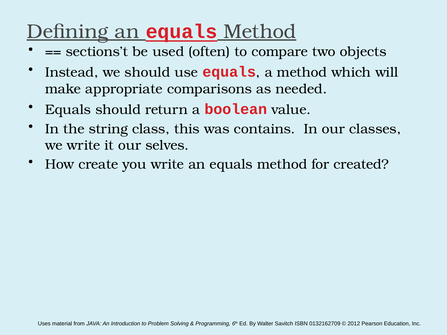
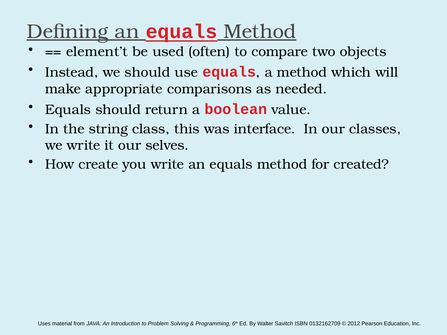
sections’t: sections’t -> element’t
contains: contains -> interface
